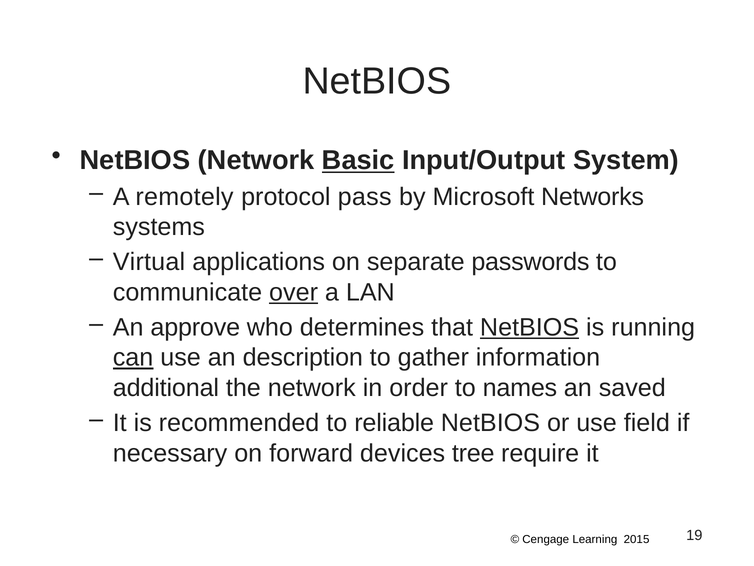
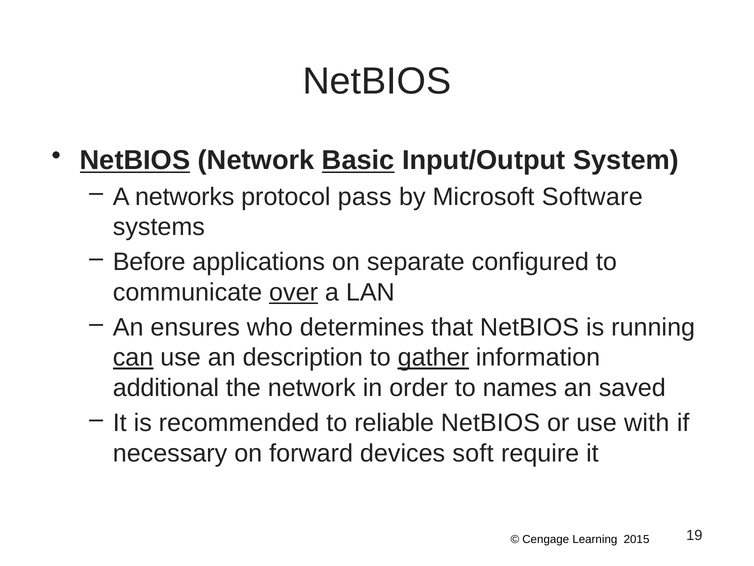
NetBIOS at (135, 160) underline: none -> present
remotely: remotely -> networks
Networks: Networks -> Software
Virtual: Virtual -> Before
passwords: passwords -> configured
approve: approve -> ensures
NetBIOS at (530, 327) underline: present -> none
gather underline: none -> present
field: field -> with
tree: tree -> soft
